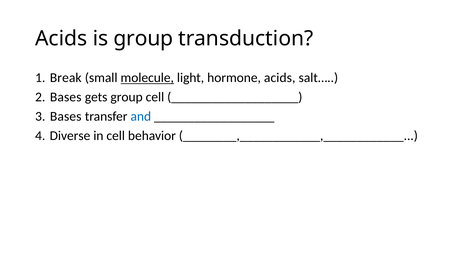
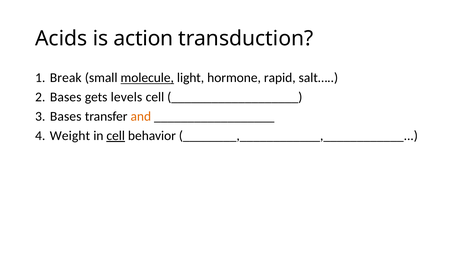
is group: group -> action
hormone acids: acids -> rapid
gets group: group -> levels
and colour: blue -> orange
Diverse: Diverse -> Weight
cell at (116, 136) underline: none -> present
